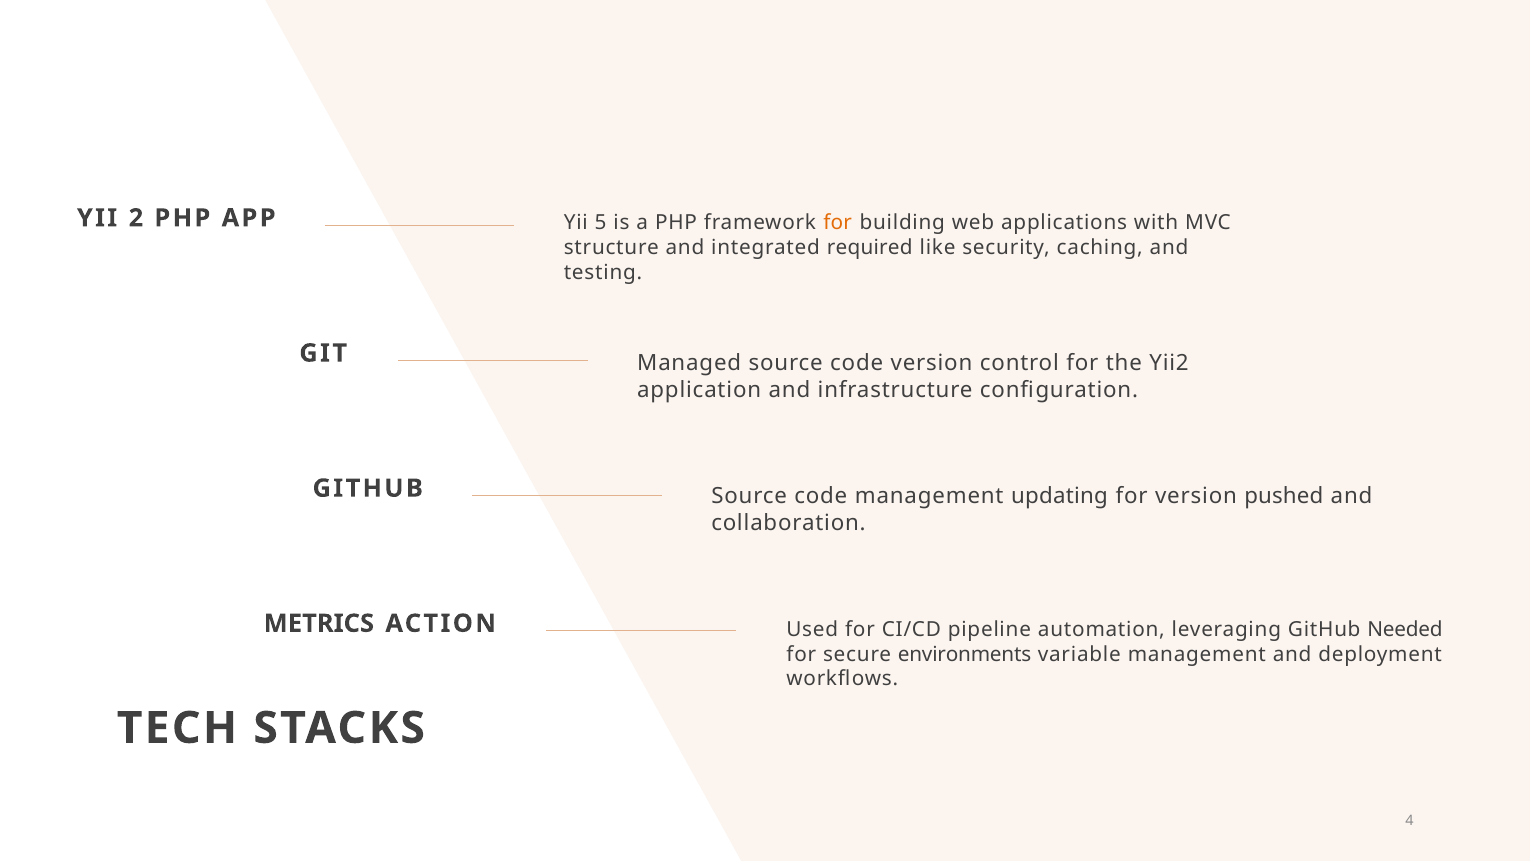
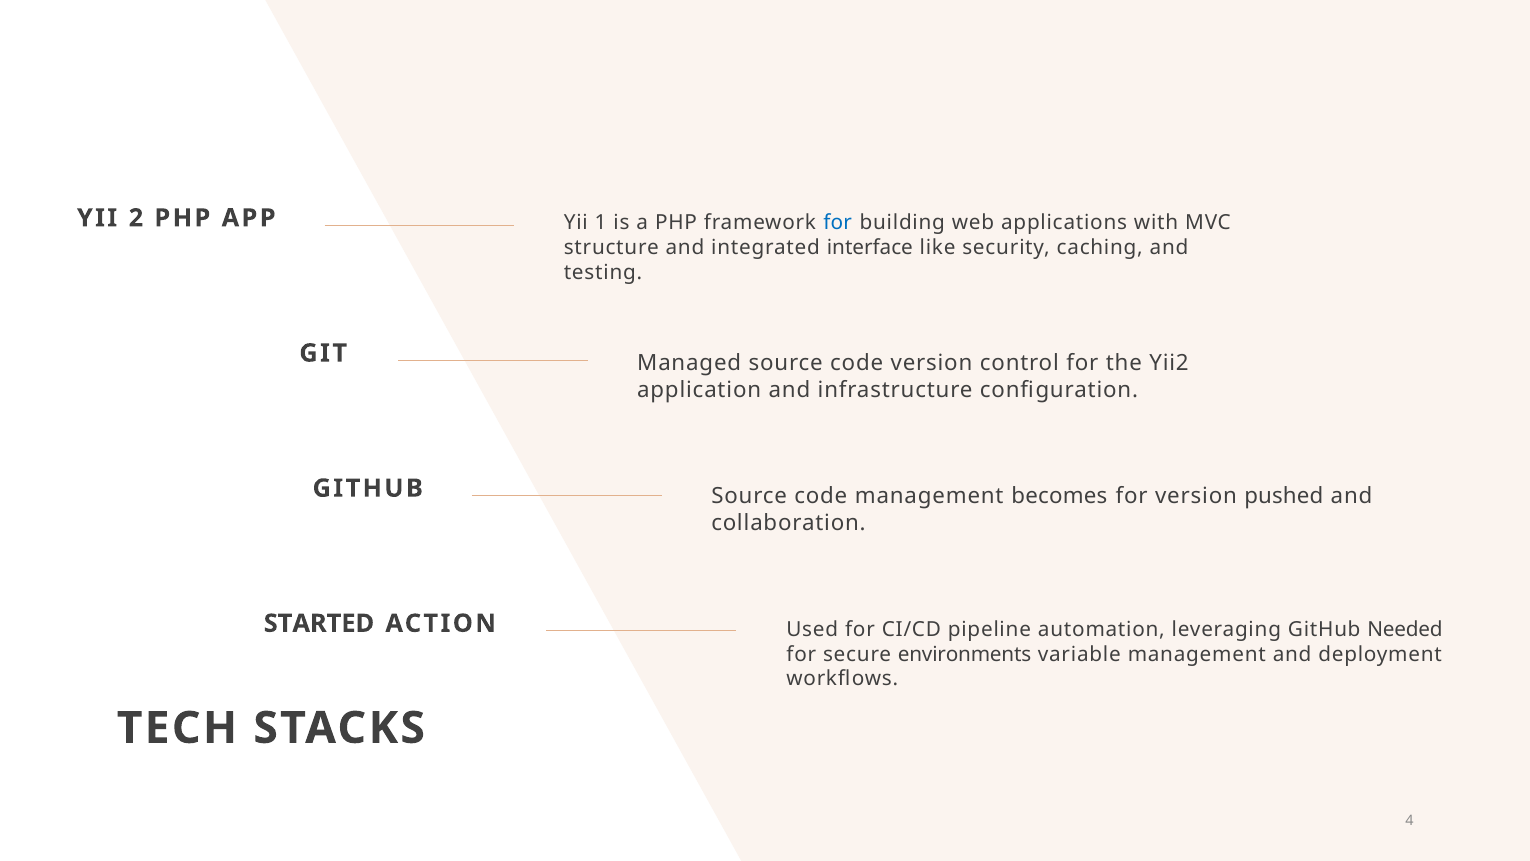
5: 5 -> 1
for at (838, 223) colour: orange -> blue
required: required -> interface
updating: updating -> becomes
METRICS: METRICS -> STARTED
